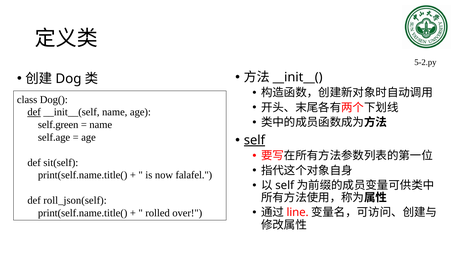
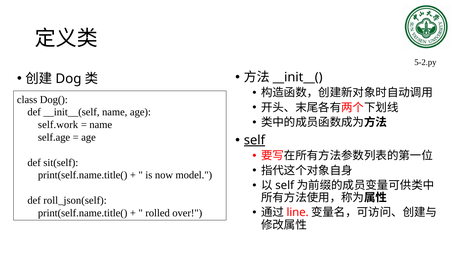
def at (34, 112) underline: present -> none
self.green: self.green -> self.work
falafel: falafel -> model
